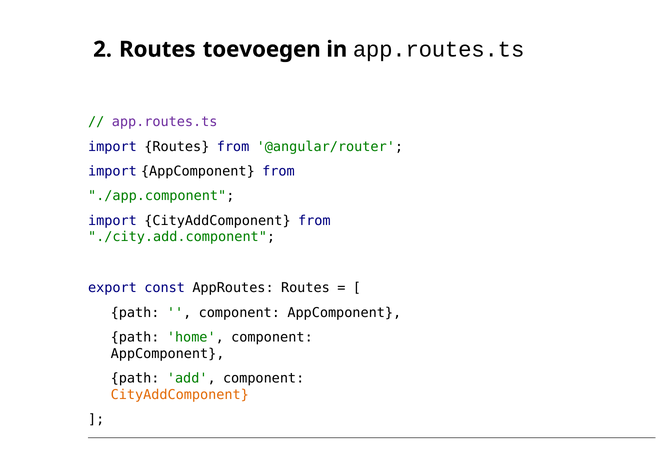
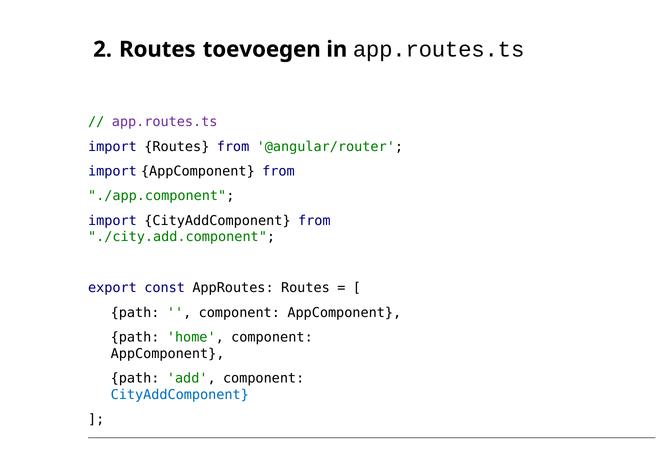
CityAddComponent at (180, 395) colour: orange -> blue
